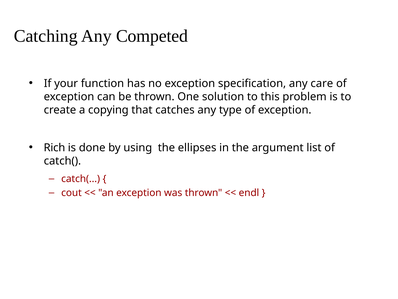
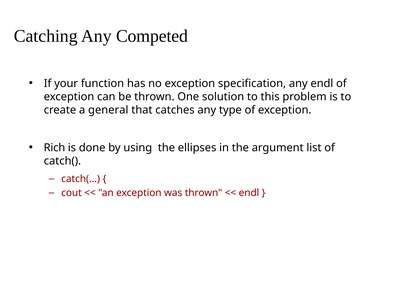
any care: care -> endl
copying: copying -> general
